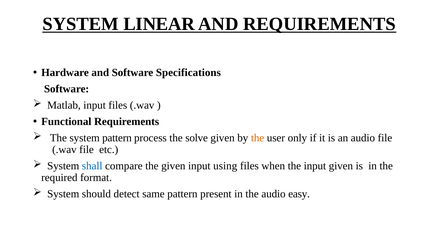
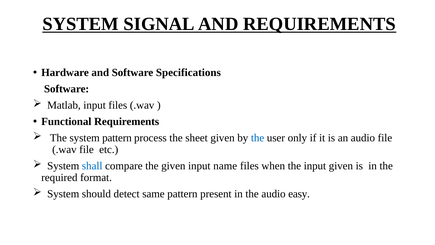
LINEAR: LINEAR -> SIGNAL
solve: solve -> sheet
the at (258, 138) colour: orange -> blue
using: using -> name
